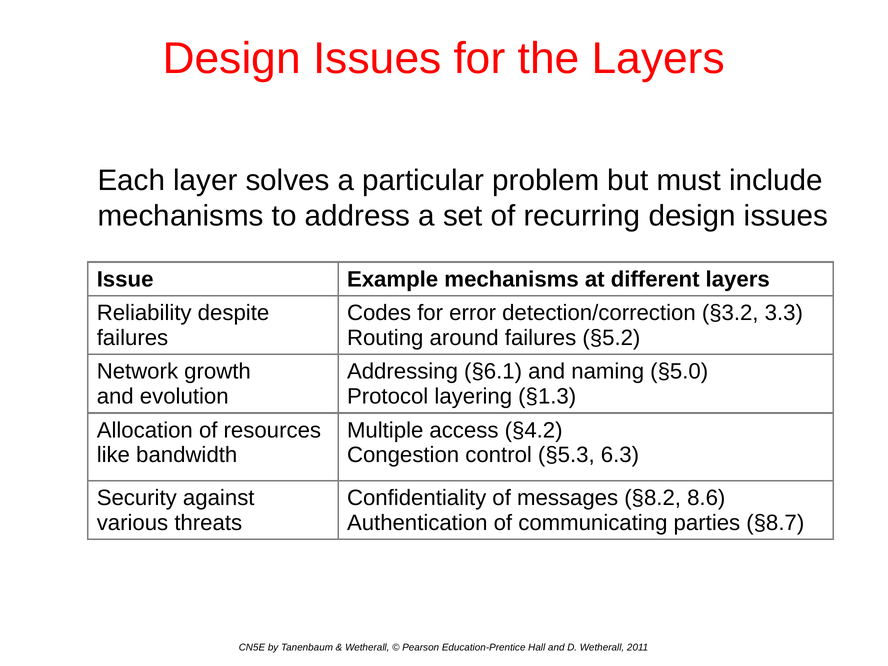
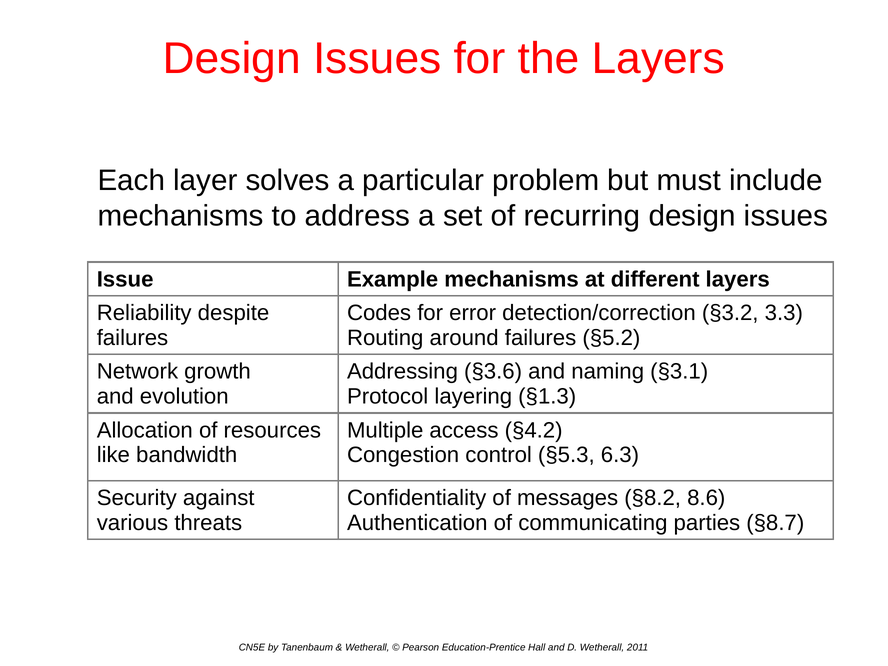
§6.1: §6.1 -> §3.6
§5.0: §5.0 -> §3.1
